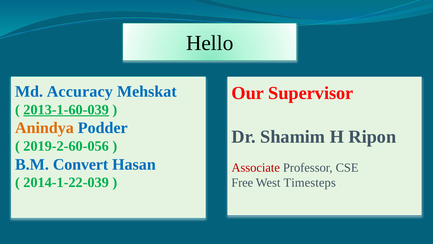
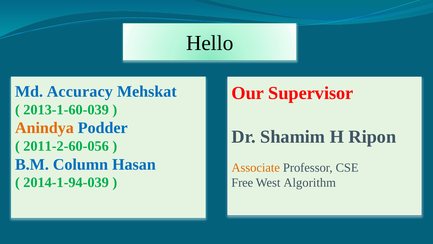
2013-1-60-039 underline: present -> none
2019-2-60-056: 2019-2-60-056 -> 2011-2-60-056
Convert: Convert -> Column
Associate colour: red -> orange
2014-1-22-039: 2014-1-22-039 -> 2014-1-94-039
Timesteps: Timesteps -> Algorithm
